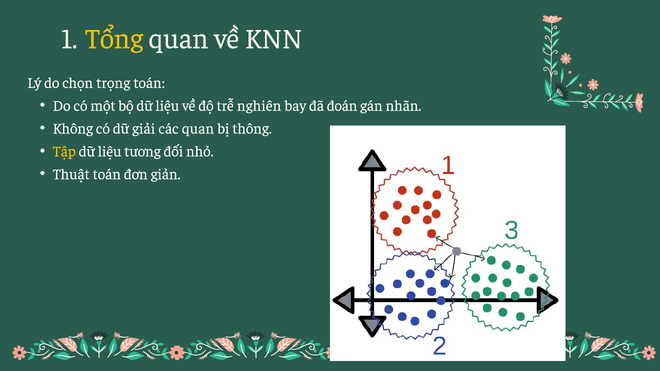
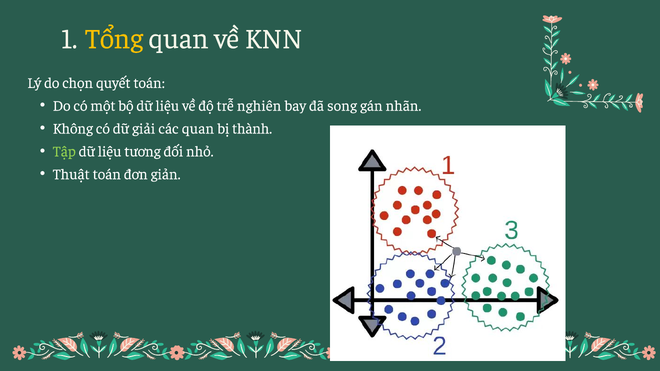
trọng: trọng -> quyết
đoán: đoán -> song
thông: thông -> thành
Tập colour: yellow -> light green
